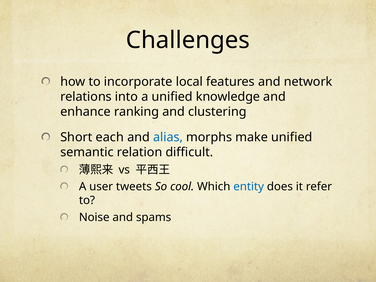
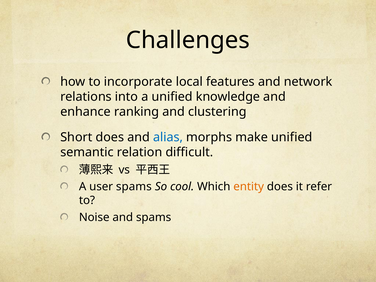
Short each: each -> does
user tweets: tweets -> spams
entity colour: blue -> orange
